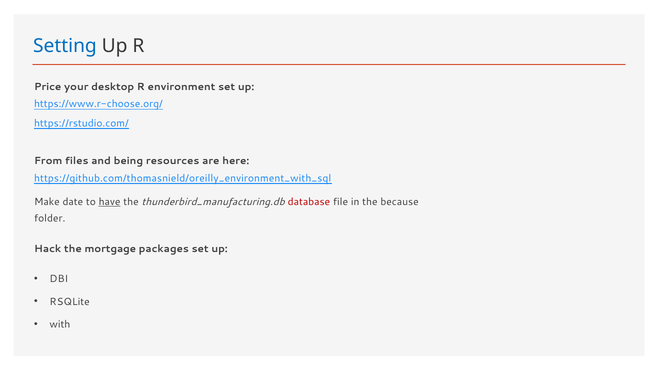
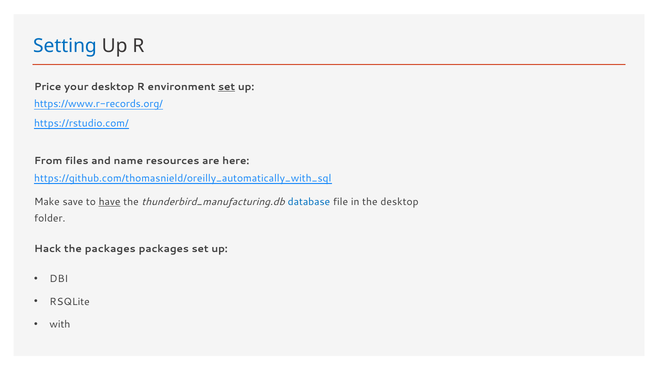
set at (227, 87) underline: none -> present
https://www.r-choose.org/: https://www.r-choose.org/ -> https://www.r-records.org/
being: being -> name
https://github.com/thomasnield/oreilly_environment_with_sql: https://github.com/thomasnield/oreilly_environment_with_sql -> https://github.com/thomasnield/oreilly_automatically_with_sql
date: date -> save
database colour: red -> blue
the because: because -> desktop
the mortgage: mortgage -> packages
